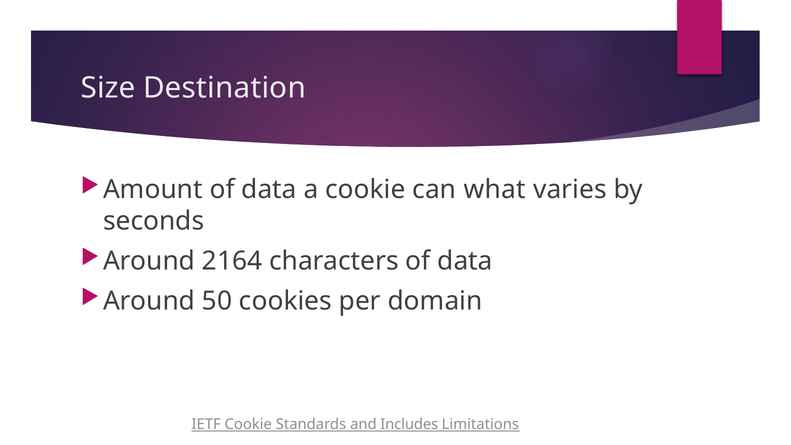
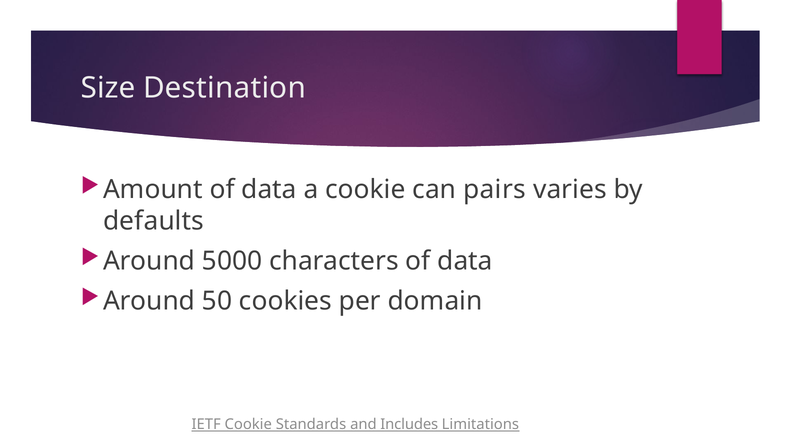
what: what -> pairs
seconds: seconds -> defaults
2164: 2164 -> 5000
